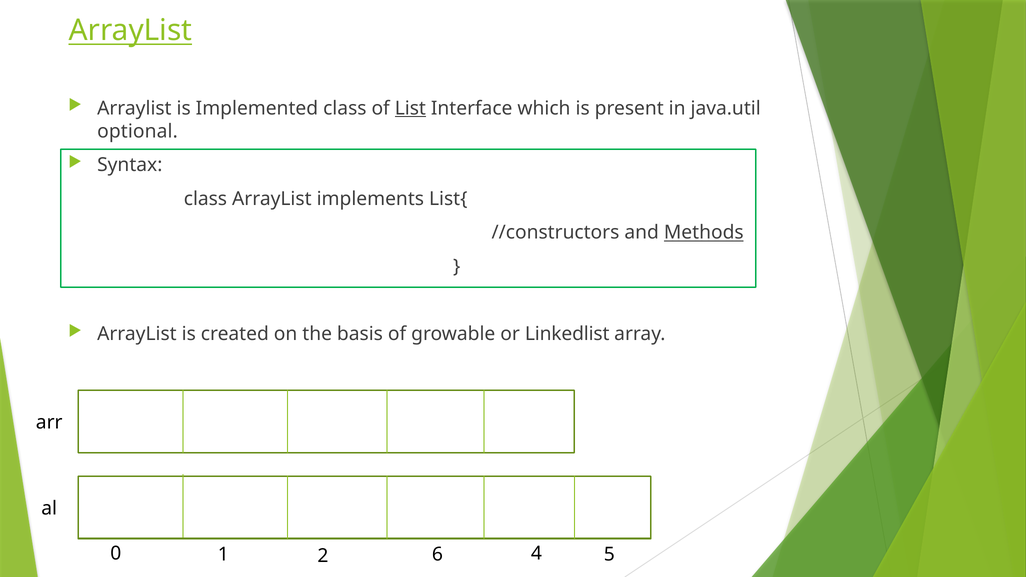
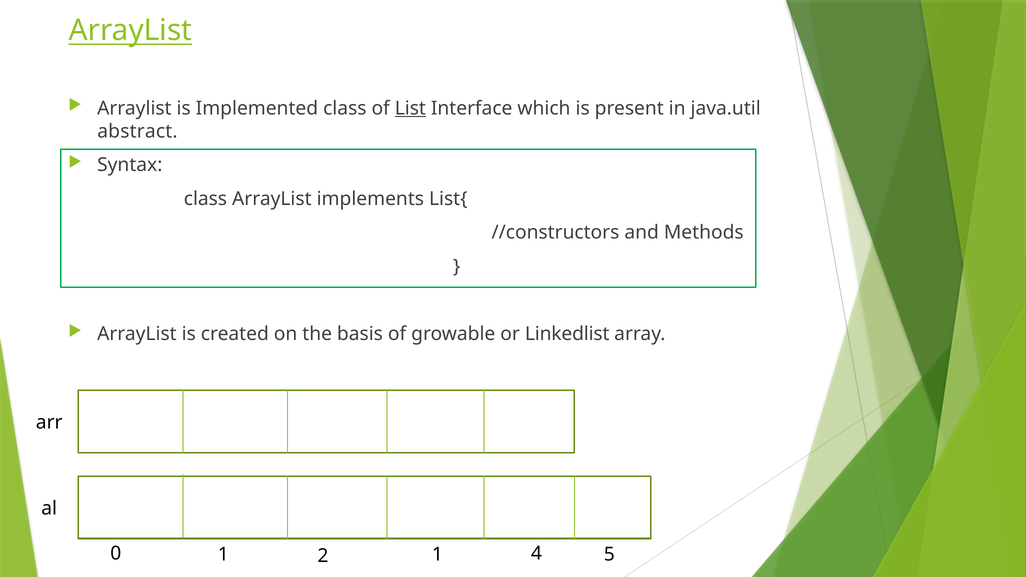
optional: optional -> abstract
Methods underline: present -> none
2 6: 6 -> 1
